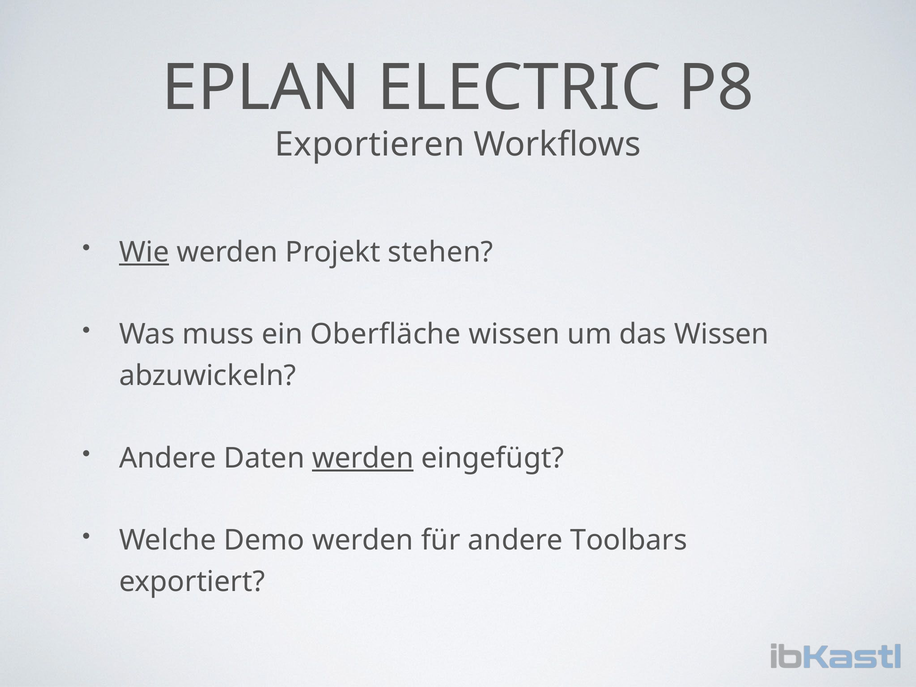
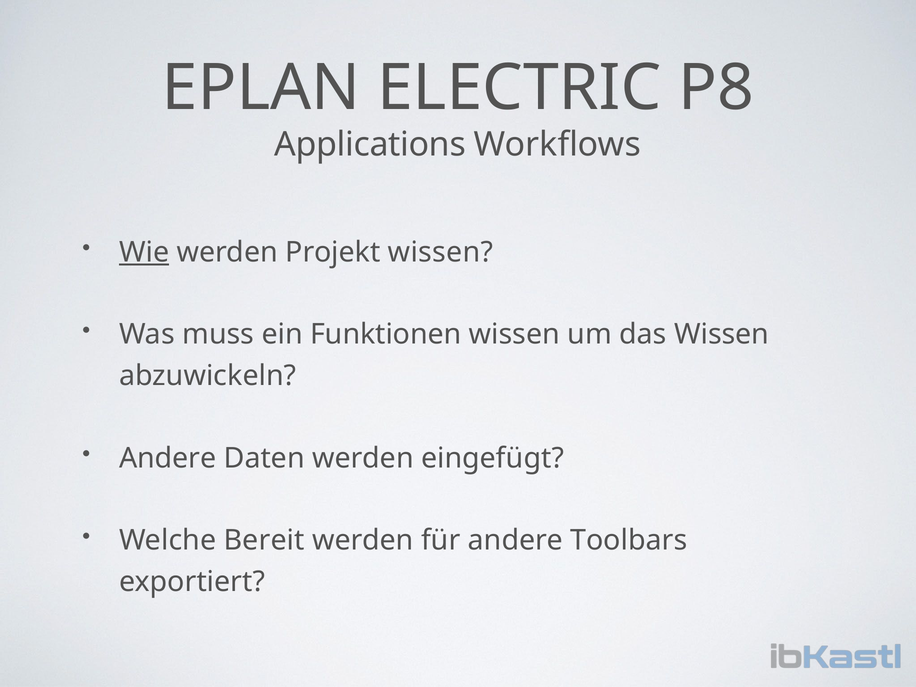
Exportieren: Exportieren -> Applications
Projekt stehen: stehen -> wissen
Oberfläche: Oberfläche -> Funktionen
werden at (363, 458) underline: present -> none
Demo: Demo -> Bereit
